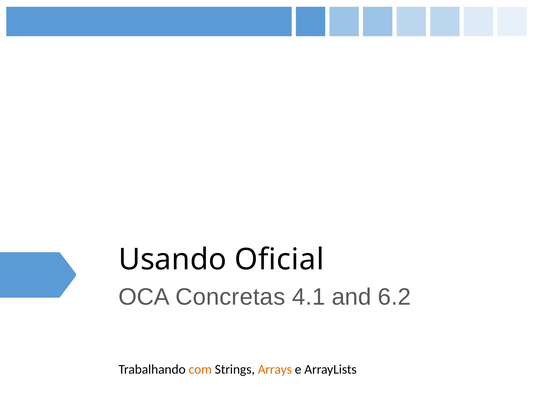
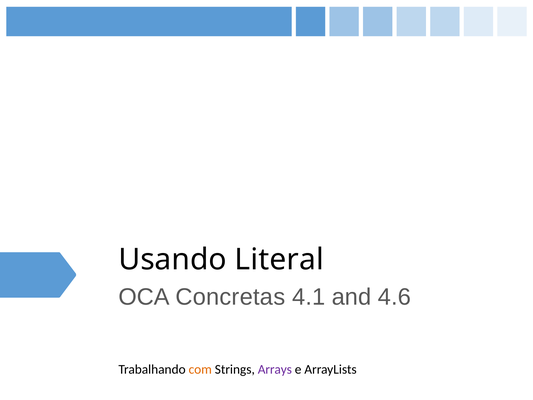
Oficial: Oficial -> Literal
6.2: 6.2 -> 4.6
Arrays colour: orange -> purple
